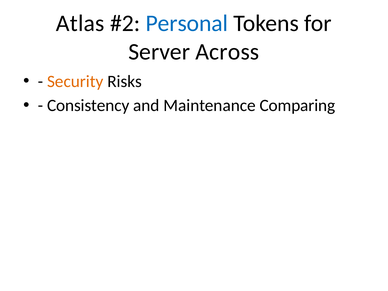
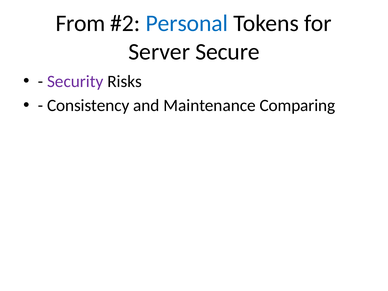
Atlas: Atlas -> From
Across: Across -> Secure
Security colour: orange -> purple
